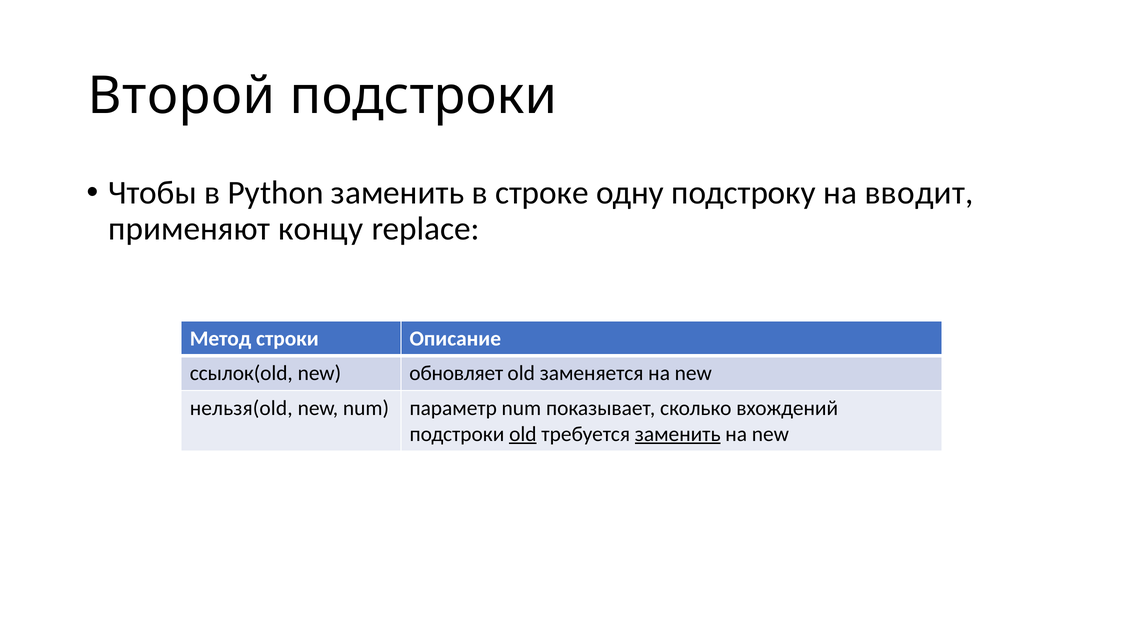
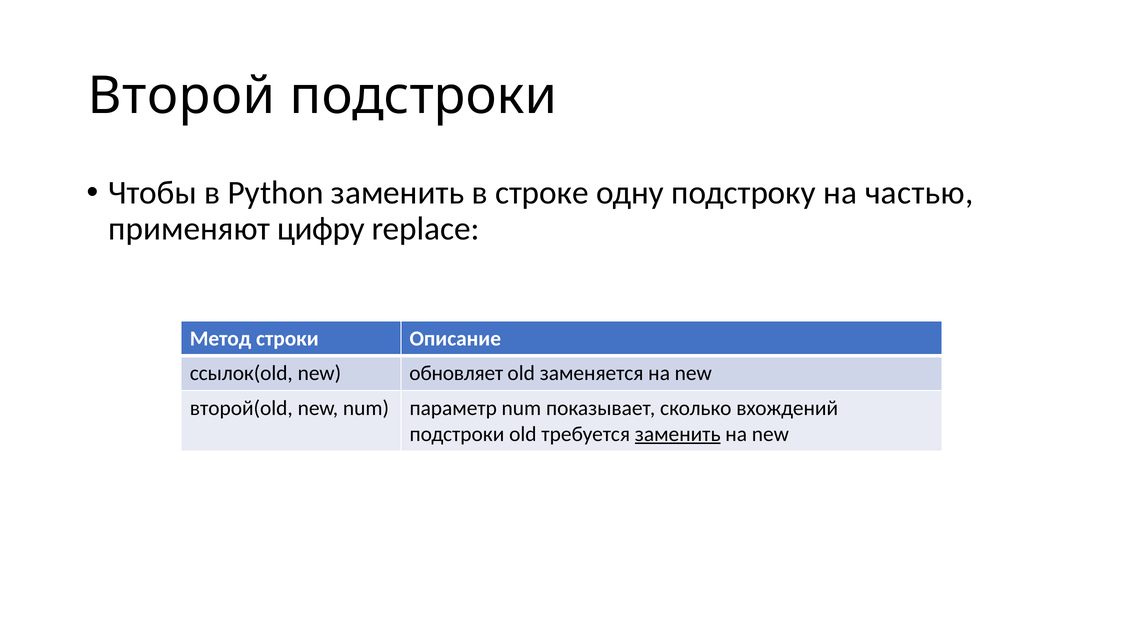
вводит: вводит -> частью
концу: концу -> цифру
нельзя(old: нельзя(old -> второй(old
old at (523, 434) underline: present -> none
